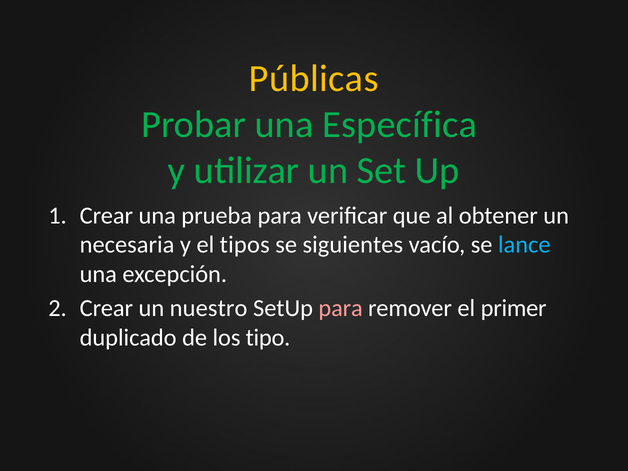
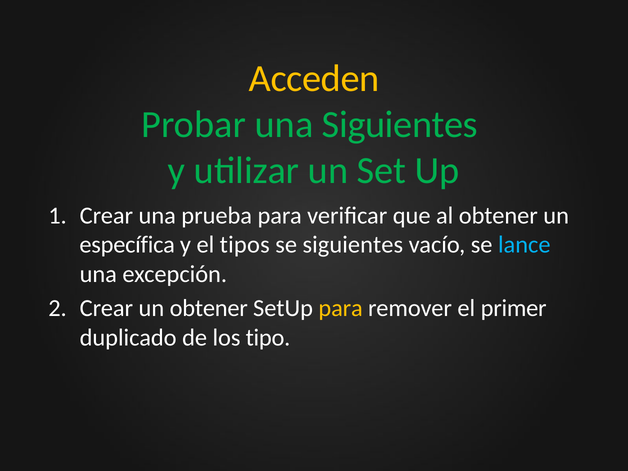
Públicas: Públicas -> Acceden
una Específica: Específica -> Siguientes
necesaria: necesaria -> específica
un nuestro: nuestro -> obtener
para at (341, 308) colour: pink -> yellow
